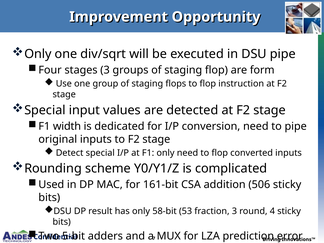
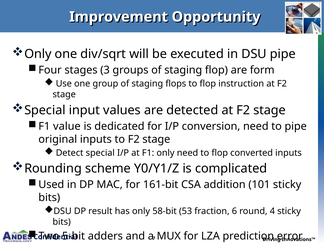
width: width -> value
506: 506 -> 101
fraction 3: 3 -> 6
